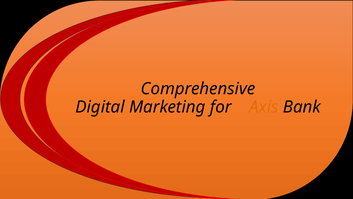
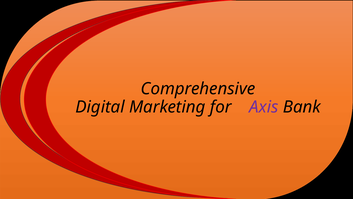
Axis colour: orange -> purple
